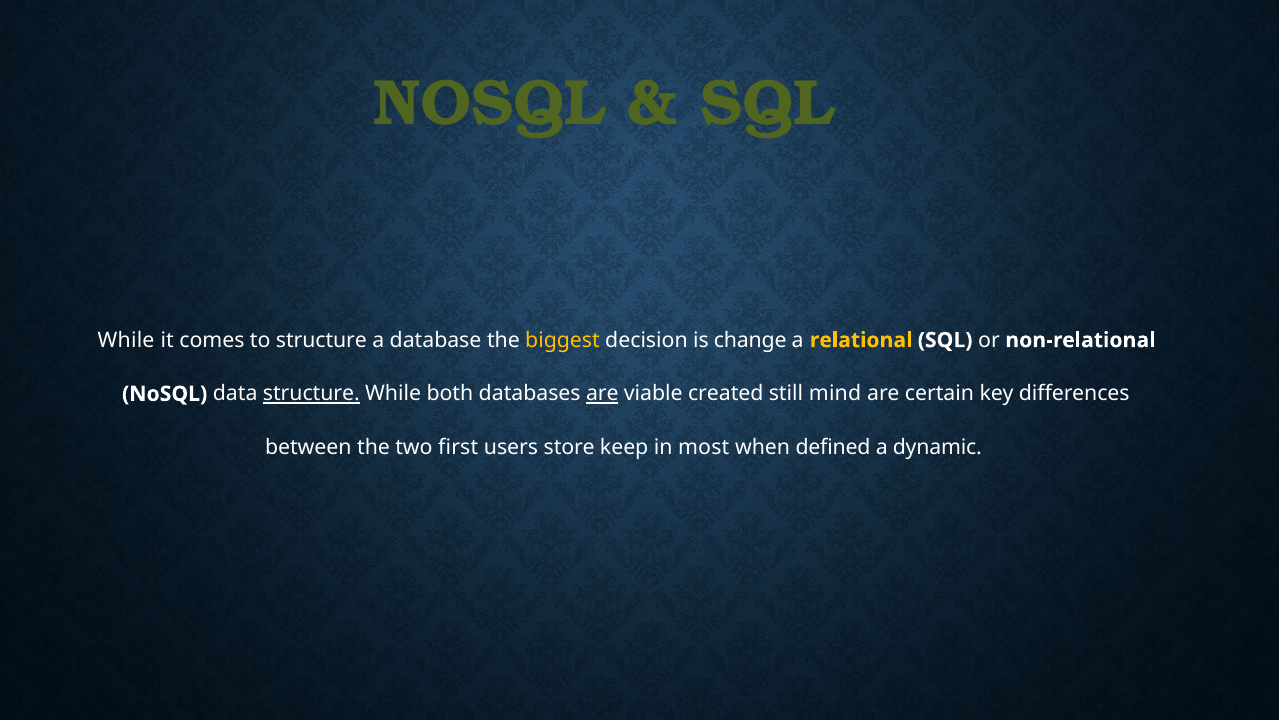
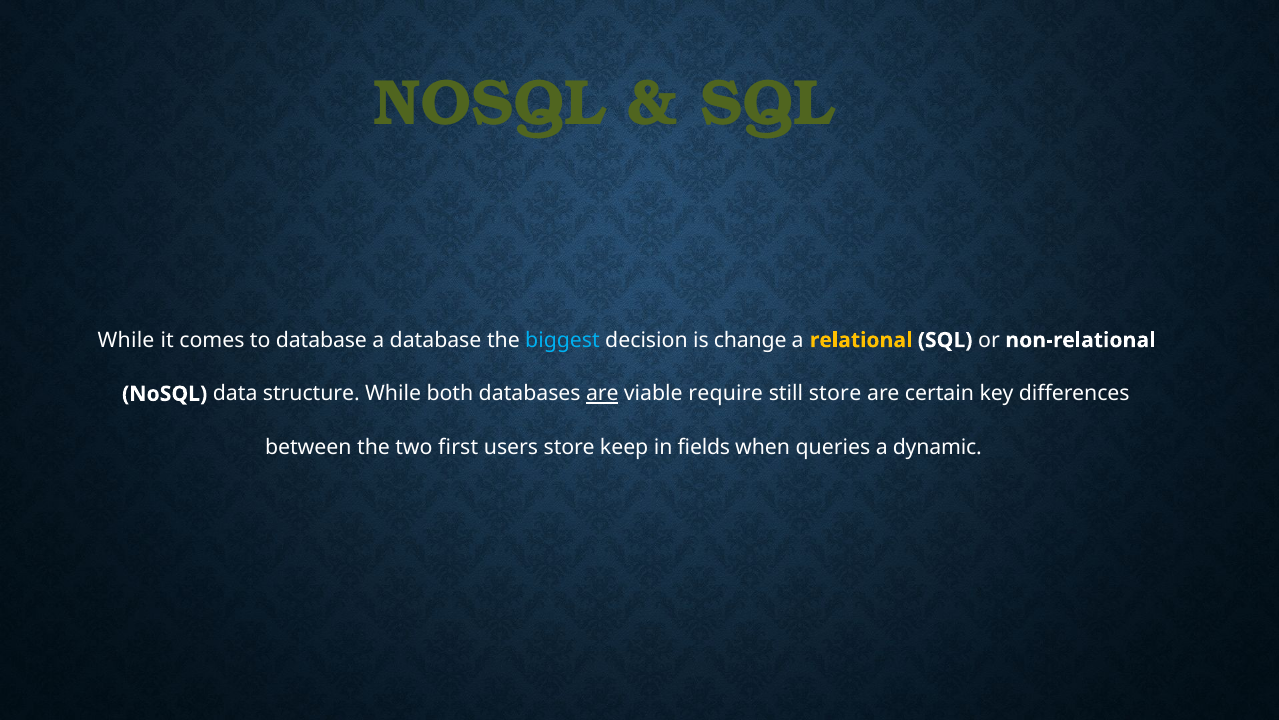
to structure: structure -> database
biggest colour: yellow -> light blue
structure at (311, 394) underline: present -> none
created: created -> require
still mind: mind -> store
most: most -> fields
defined: defined -> queries
